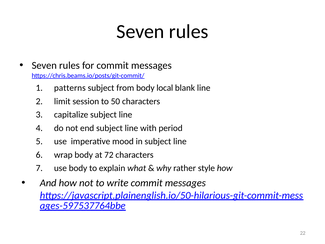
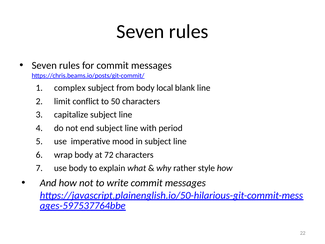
patterns: patterns -> complex
session: session -> conflict
